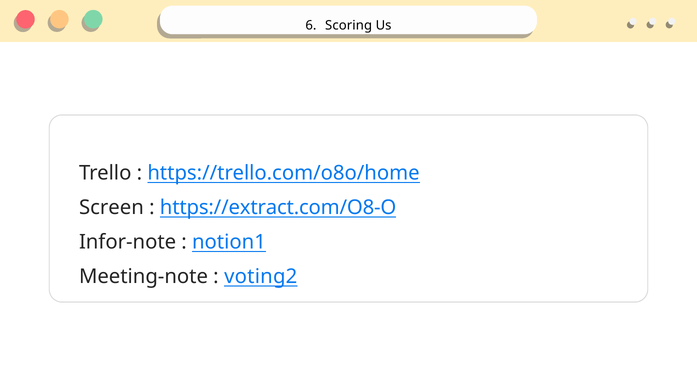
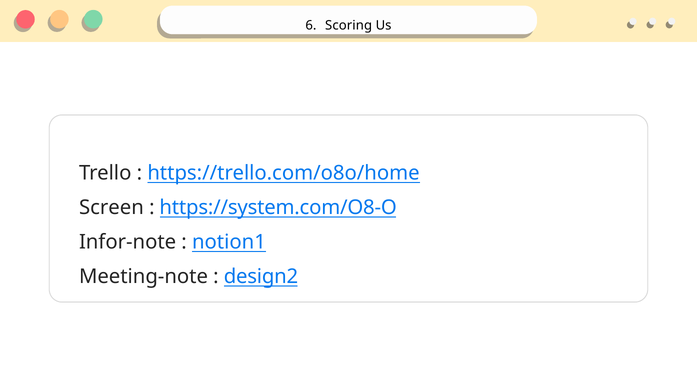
https://extract.com/O8-O: https://extract.com/O8-O -> https://system.com/O8-O
voting2: voting2 -> design2
